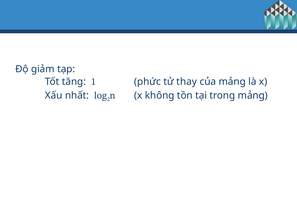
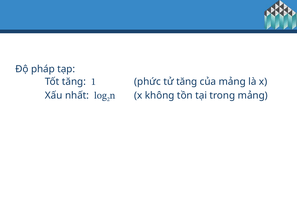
giảm: giảm -> pháp
tử thay: thay -> tăng
